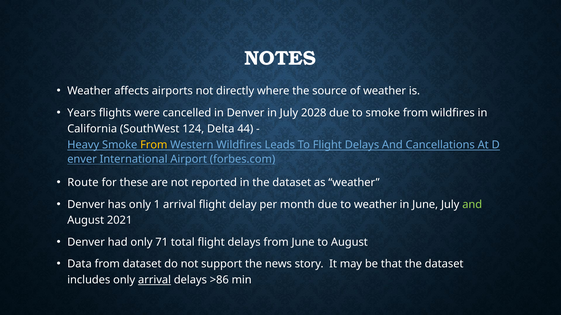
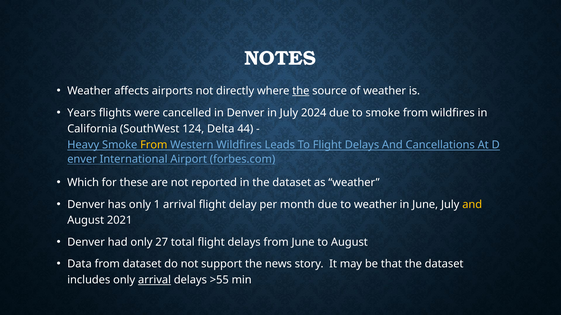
the at (301, 91) underline: none -> present
2028: 2028 -> 2024
Route: Route -> Which
and at (472, 205) colour: light green -> yellow
71: 71 -> 27
>86: >86 -> >55
